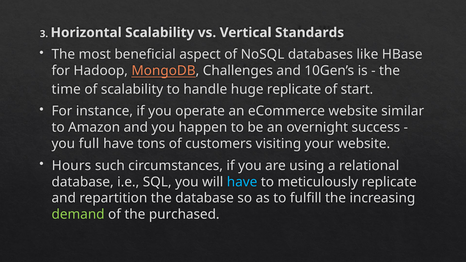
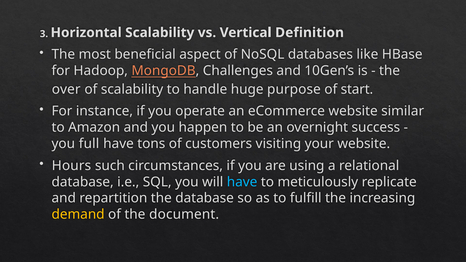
Standards: Standards -> Definition
time: time -> over
huge replicate: replicate -> purpose
demand colour: light green -> yellow
purchased: purchased -> document
